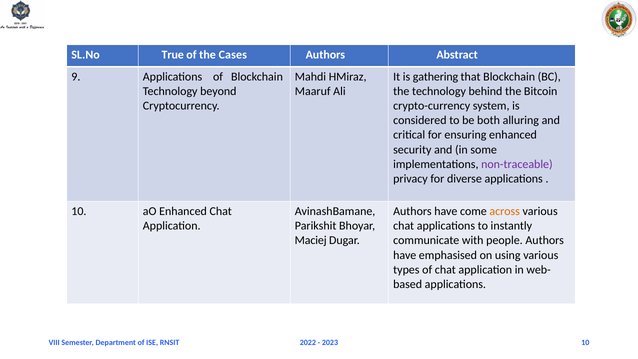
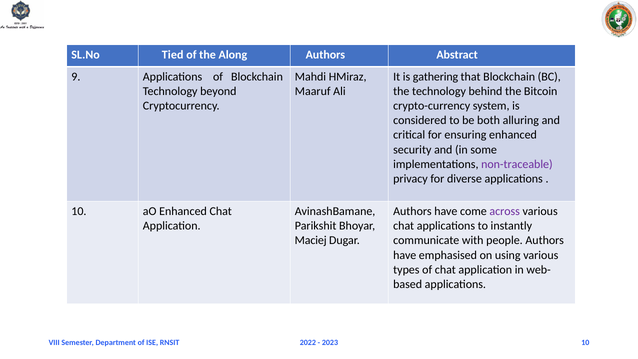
True: True -> Tied
Cases: Cases -> Along
across colour: orange -> purple
